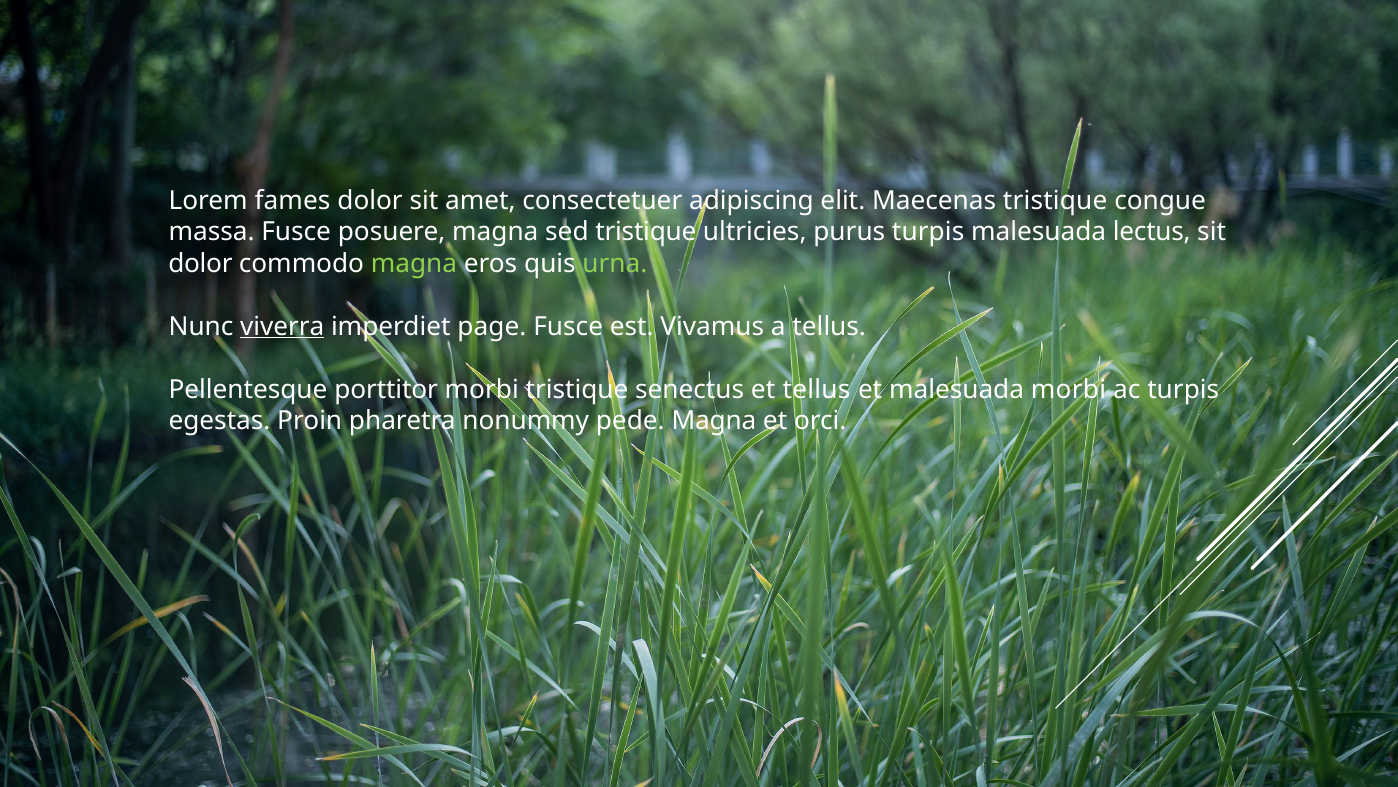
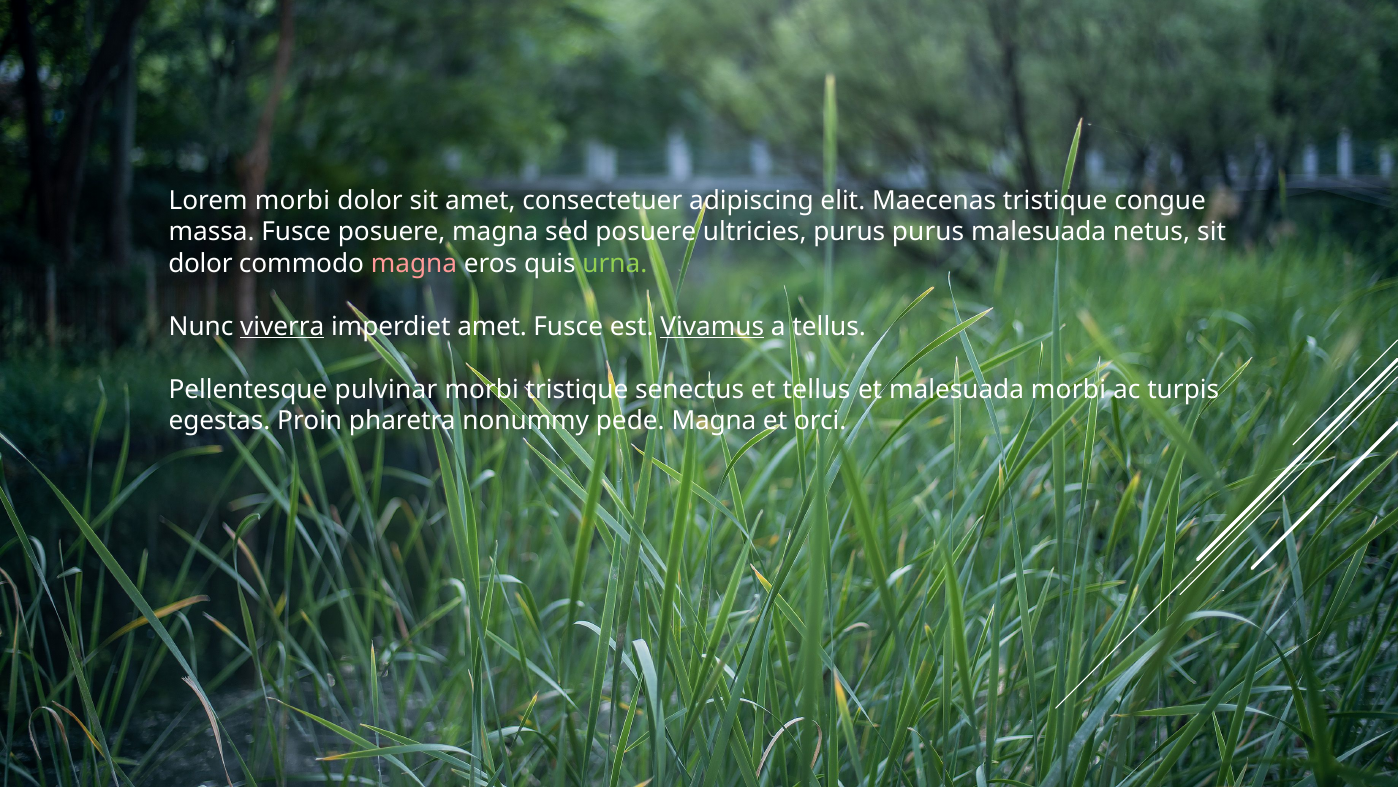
Lorem fames: fames -> morbi
sed tristique: tristique -> posuere
purus turpis: turpis -> purus
lectus: lectus -> netus
magna at (414, 263) colour: light green -> pink
imperdiet page: page -> amet
Vivamus underline: none -> present
porttitor: porttitor -> pulvinar
